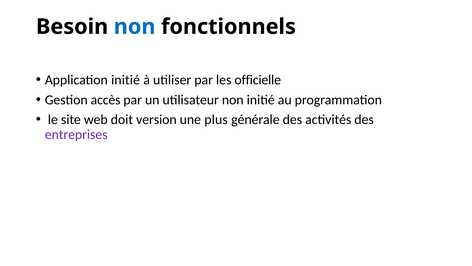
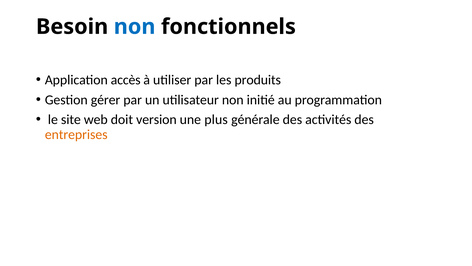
Application initié: initié -> accès
officielle: officielle -> produits
accès: accès -> gérer
entreprises colour: purple -> orange
